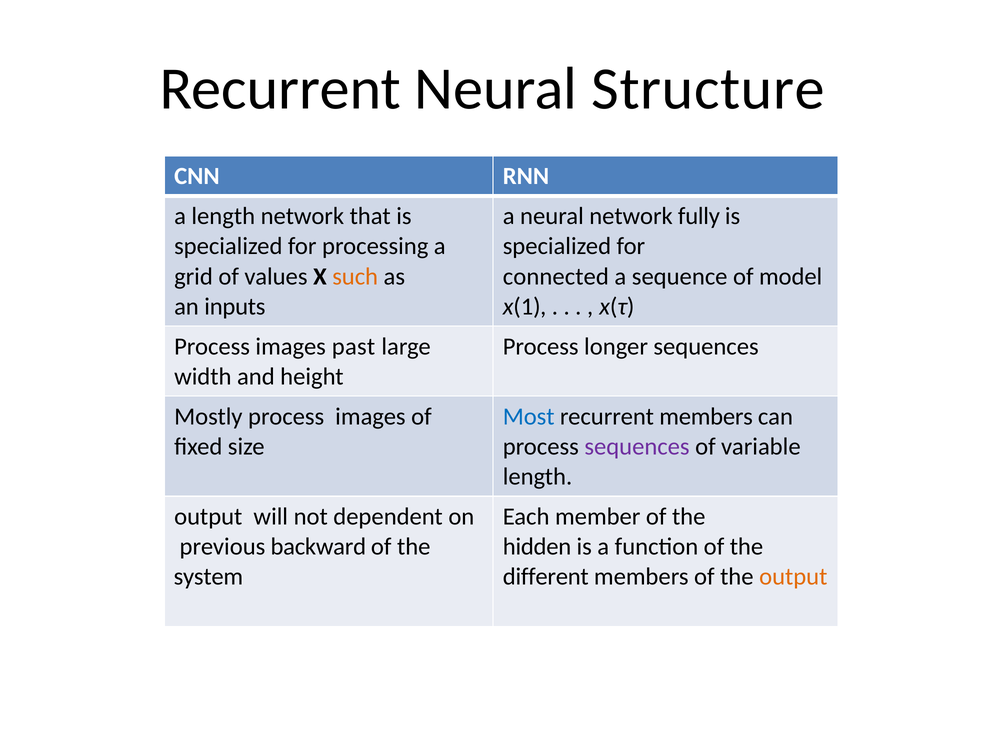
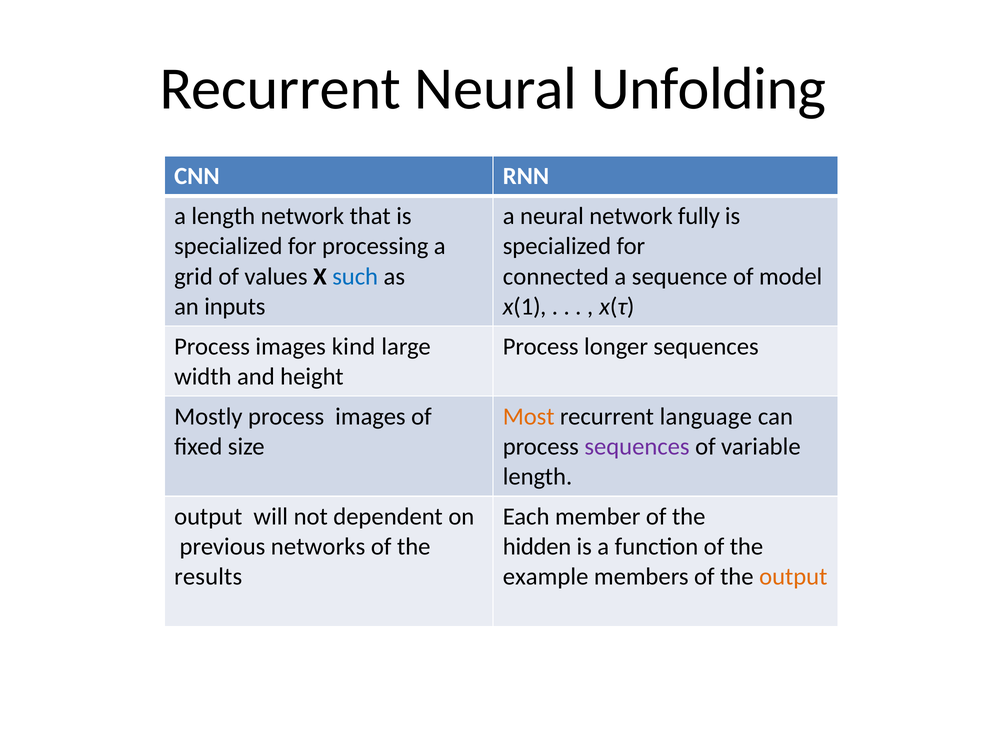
Structure: Structure -> Unfolding
such colour: orange -> blue
past: past -> kind
Most colour: blue -> orange
recurrent members: members -> language
backward: backward -> networks
system: system -> results
different: different -> example
